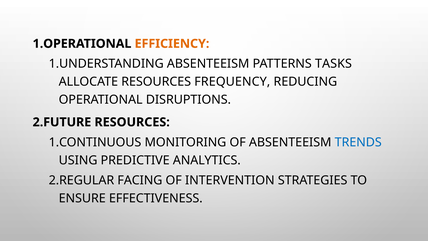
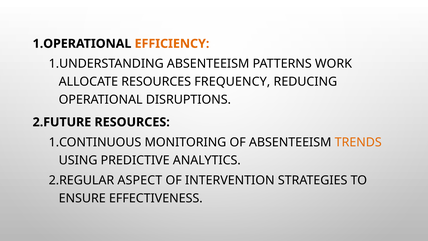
TASKS: TASKS -> WORK
TRENDS colour: blue -> orange
FACING: FACING -> ASPECT
